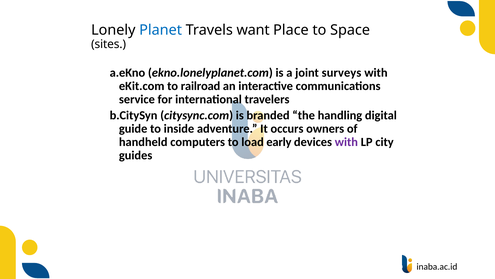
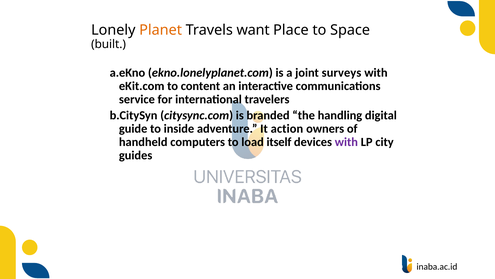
Planet colour: blue -> orange
sites: sites -> built
railroad: railroad -> content
occurs: occurs -> action
early: early -> itself
